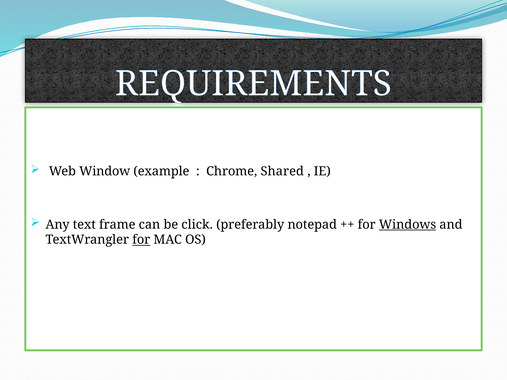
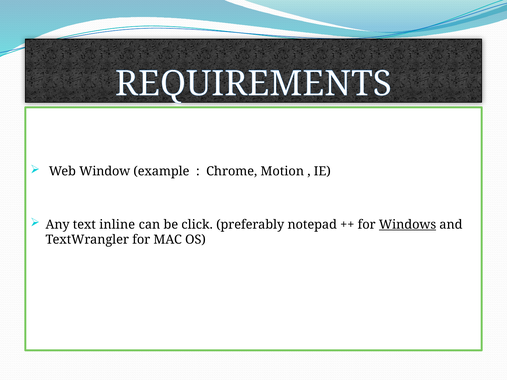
Shared: Shared -> Motion
frame: frame -> inline
for at (141, 240) underline: present -> none
